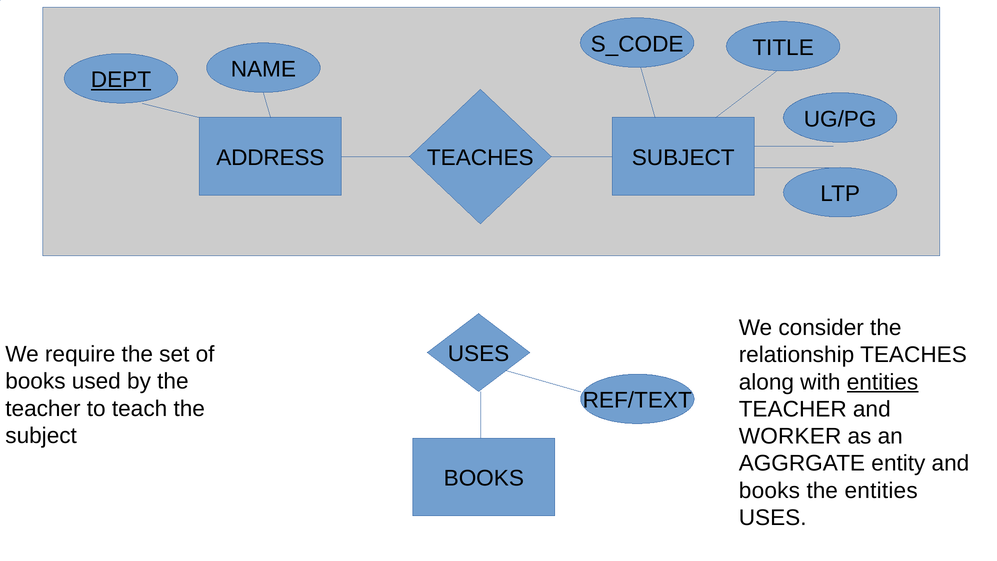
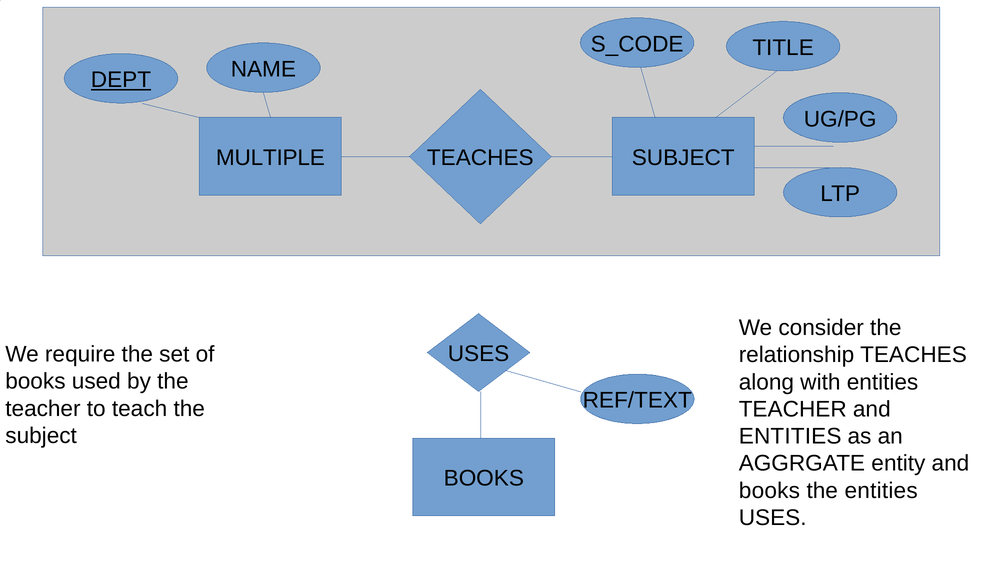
ADDRESS: ADDRESS -> MULTIPLE
entities at (883, 382) underline: present -> none
WORKER at (790, 436): WORKER -> ENTITIES
